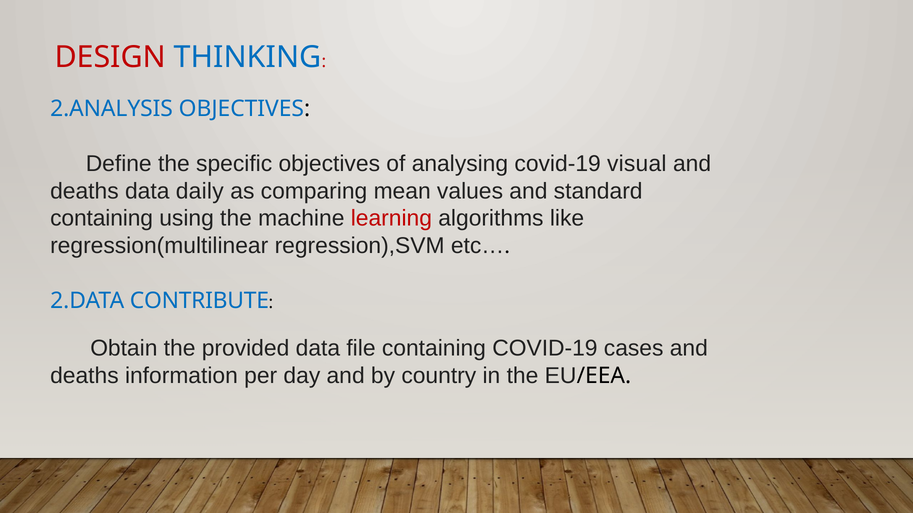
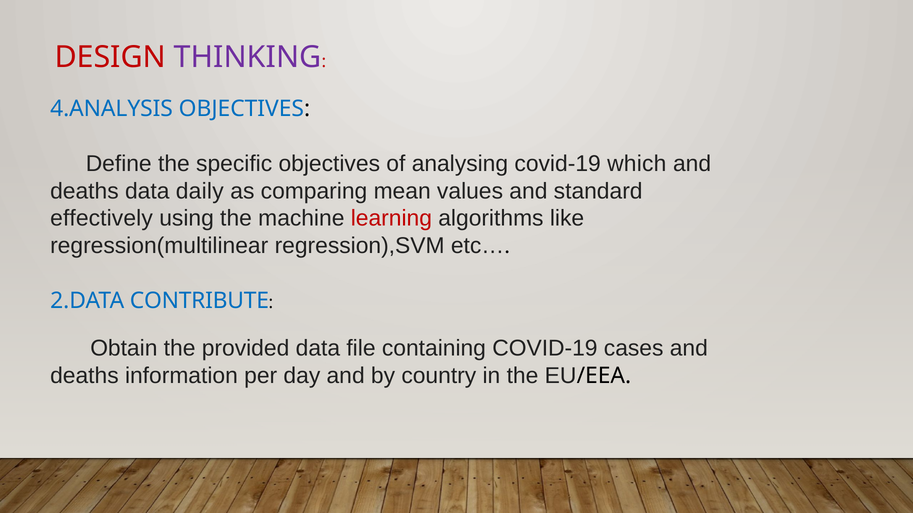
THINKING colour: blue -> purple
2.ANALYSIS: 2.ANALYSIS -> 4.ANALYSIS
visual: visual -> which
containing at (102, 219): containing -> effectively
